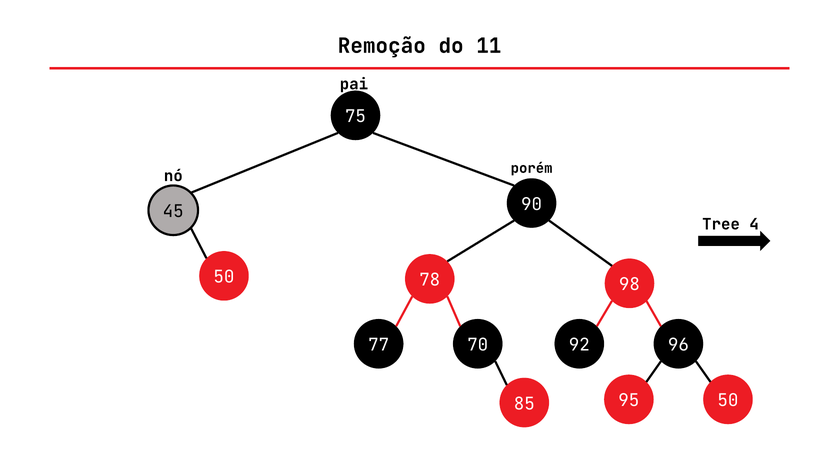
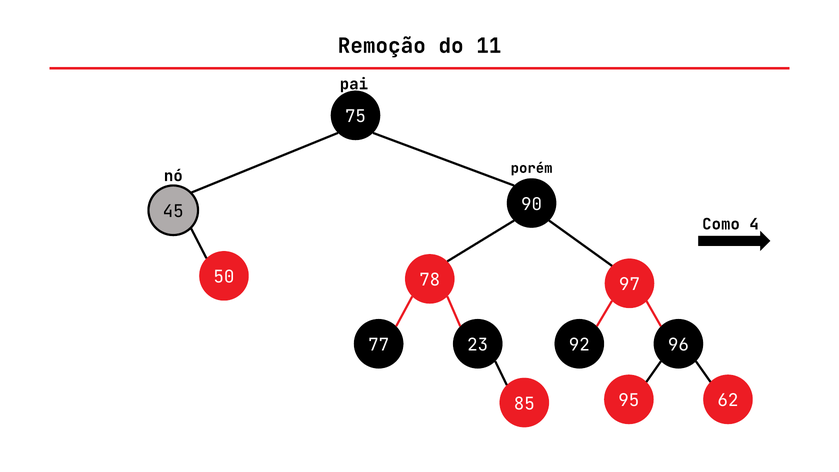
Tree: Tree -> Como
98: 98 -> 97
70: 70 -> 23
95 50: 50 -> 62
